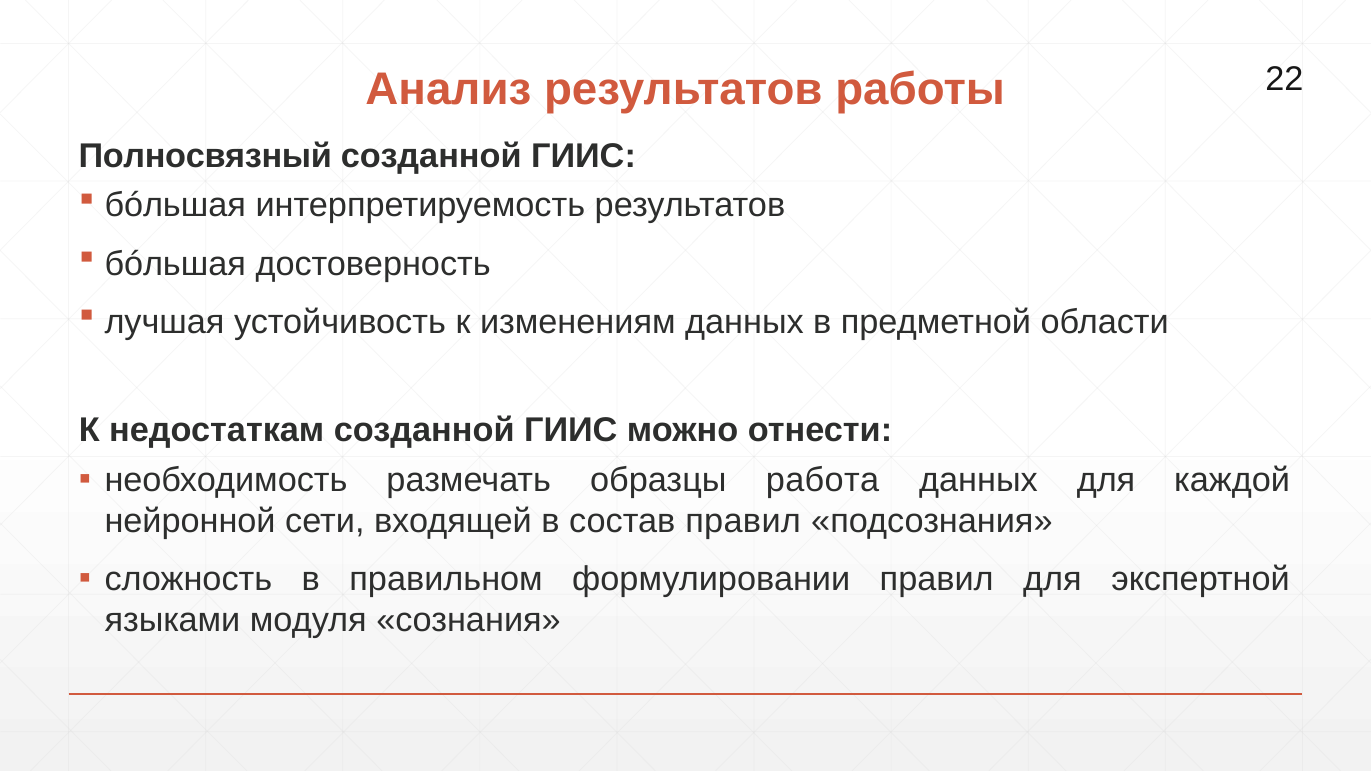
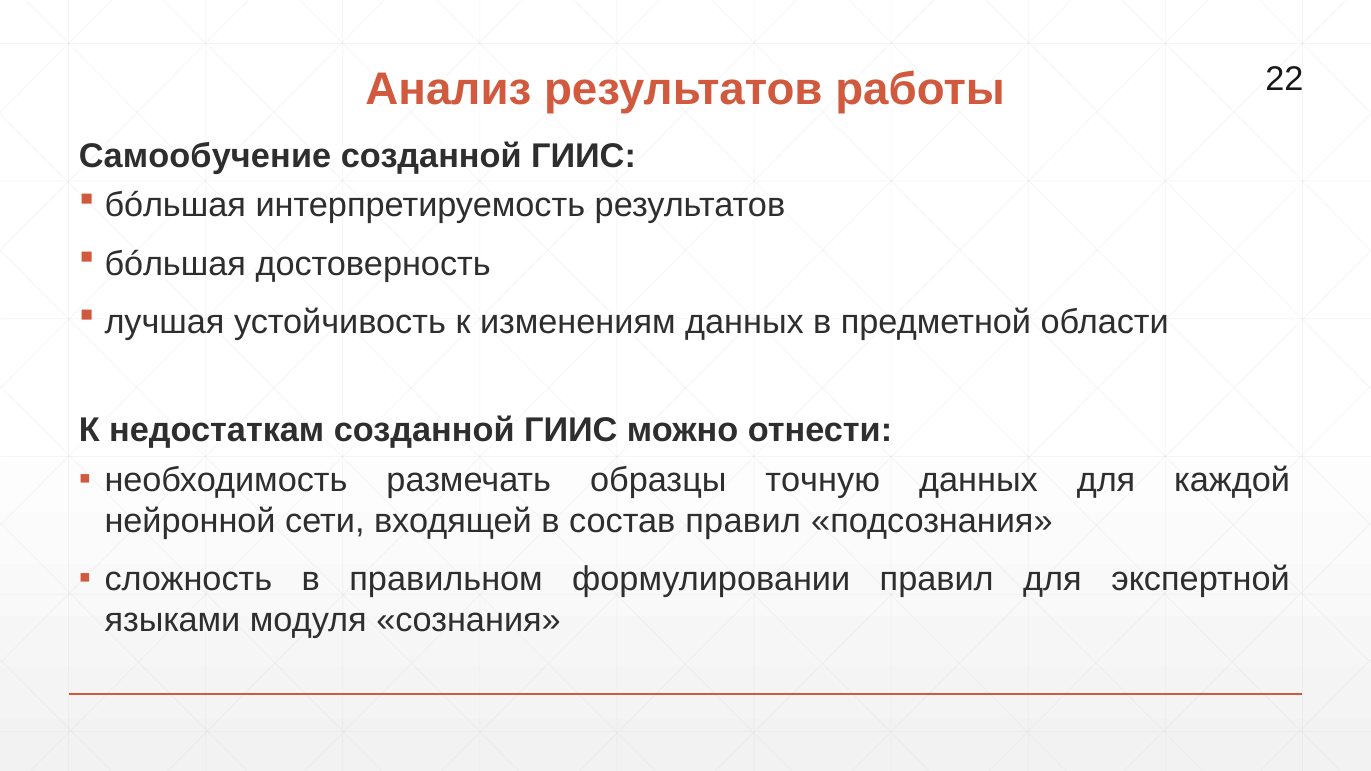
Полносвязный: Полносвязный -> Самообучение
работа: работа -> точную
